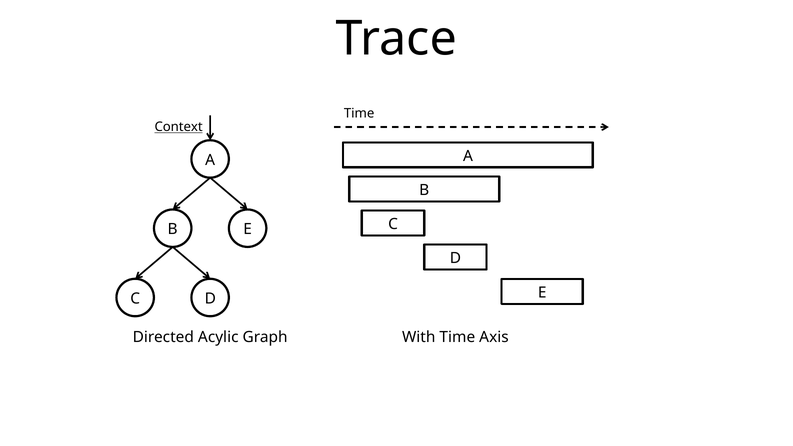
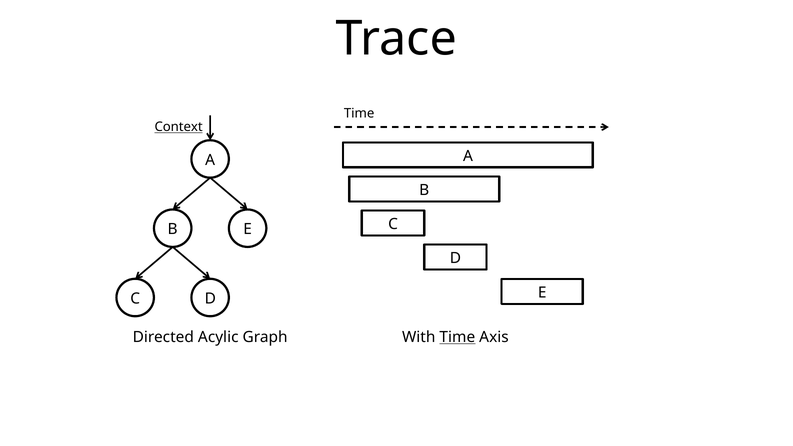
Time at (457, 337) underline: none -> present
